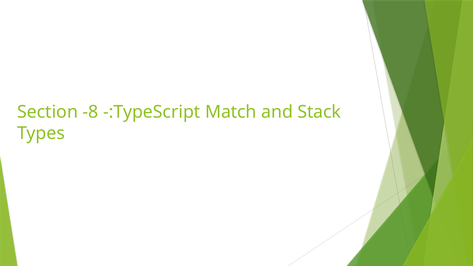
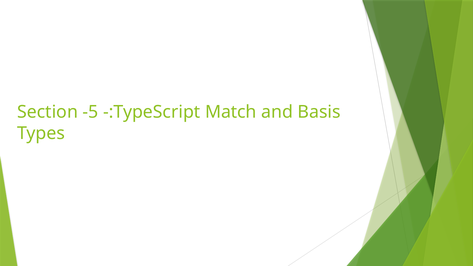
-8: -8 -> -5
Stack: Stack -> Basis
